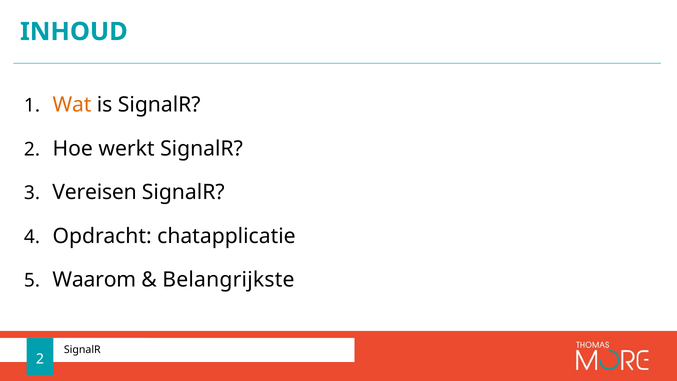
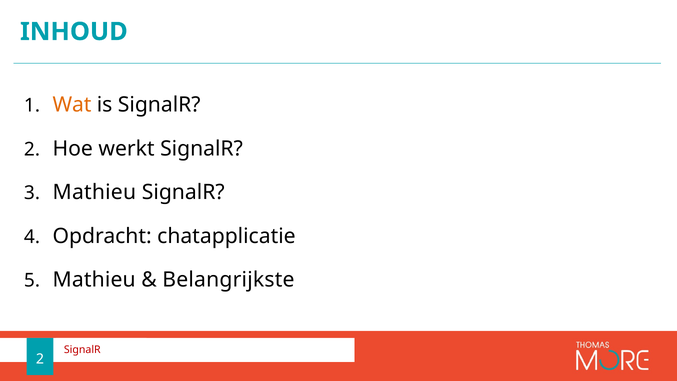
Vereisen at (95, 192): Vereisen -> Mathieu
Waarom at (94, 280): Waarom -> Mathieu
SignalR at (82, 350) colour: black -> red
